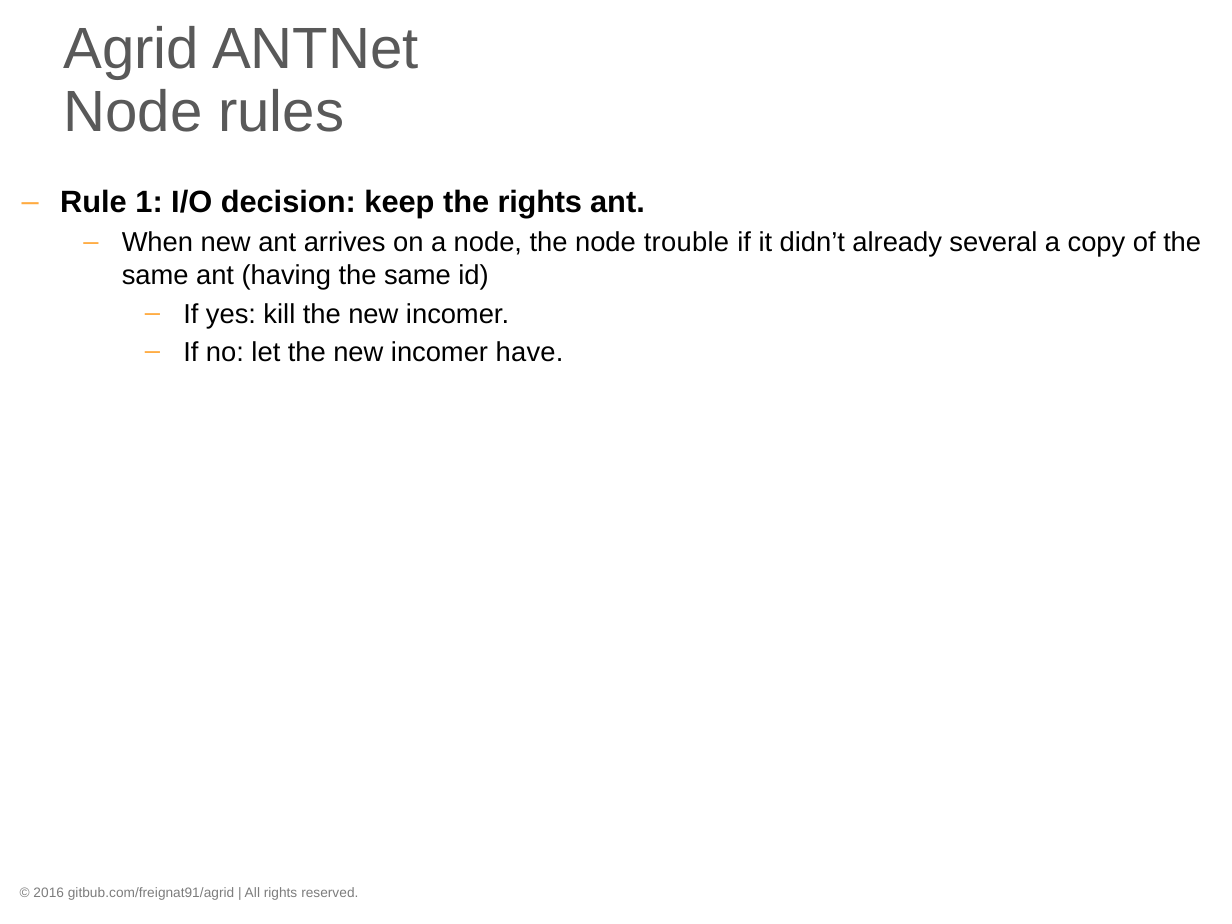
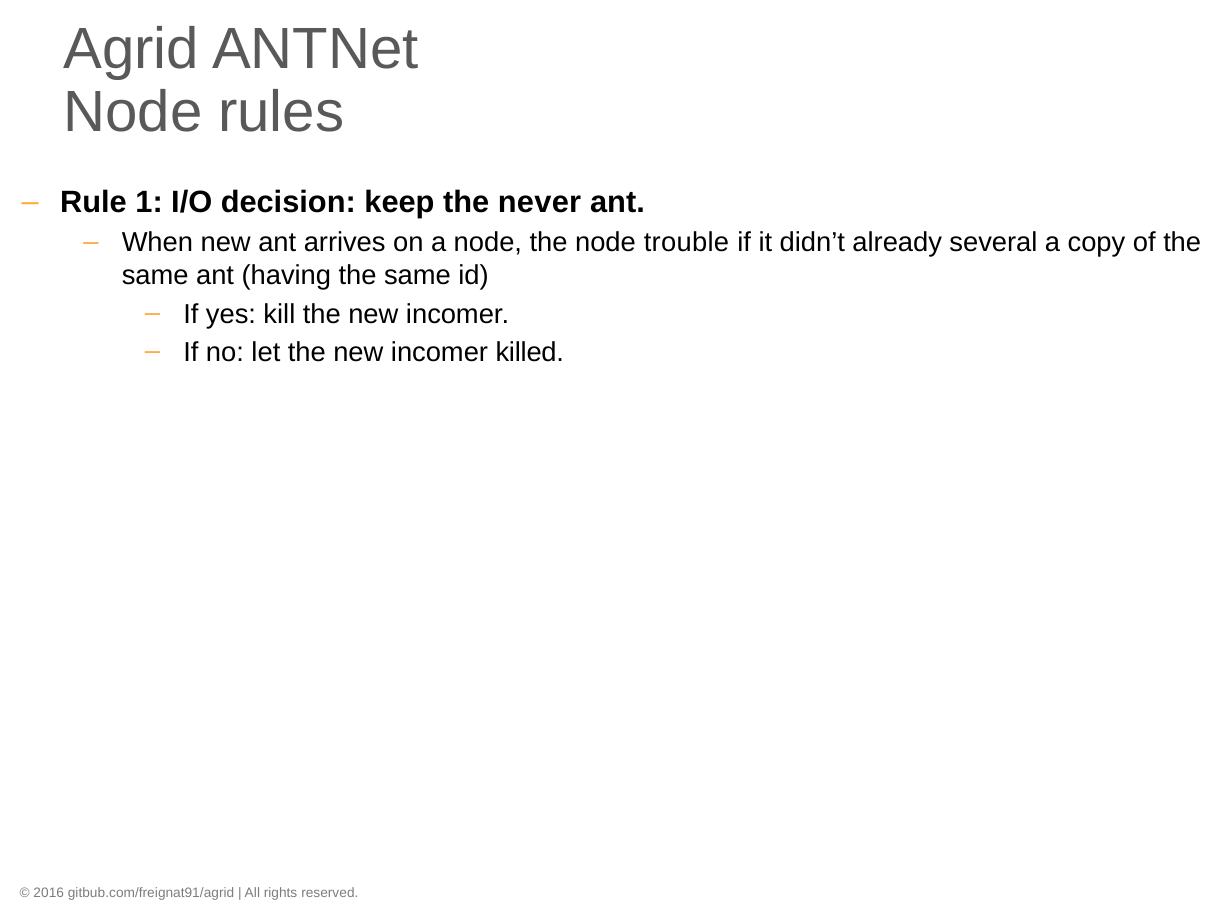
the rights: rights -> never
have: have -> killed
